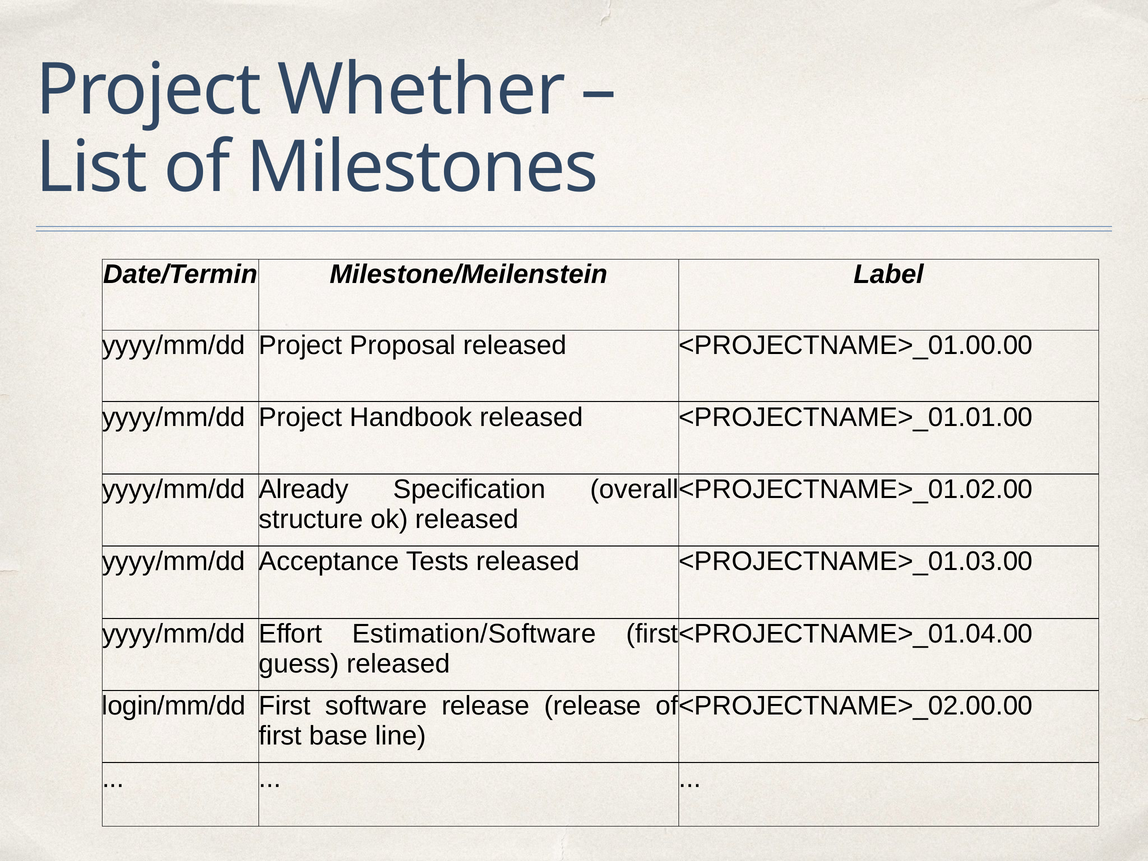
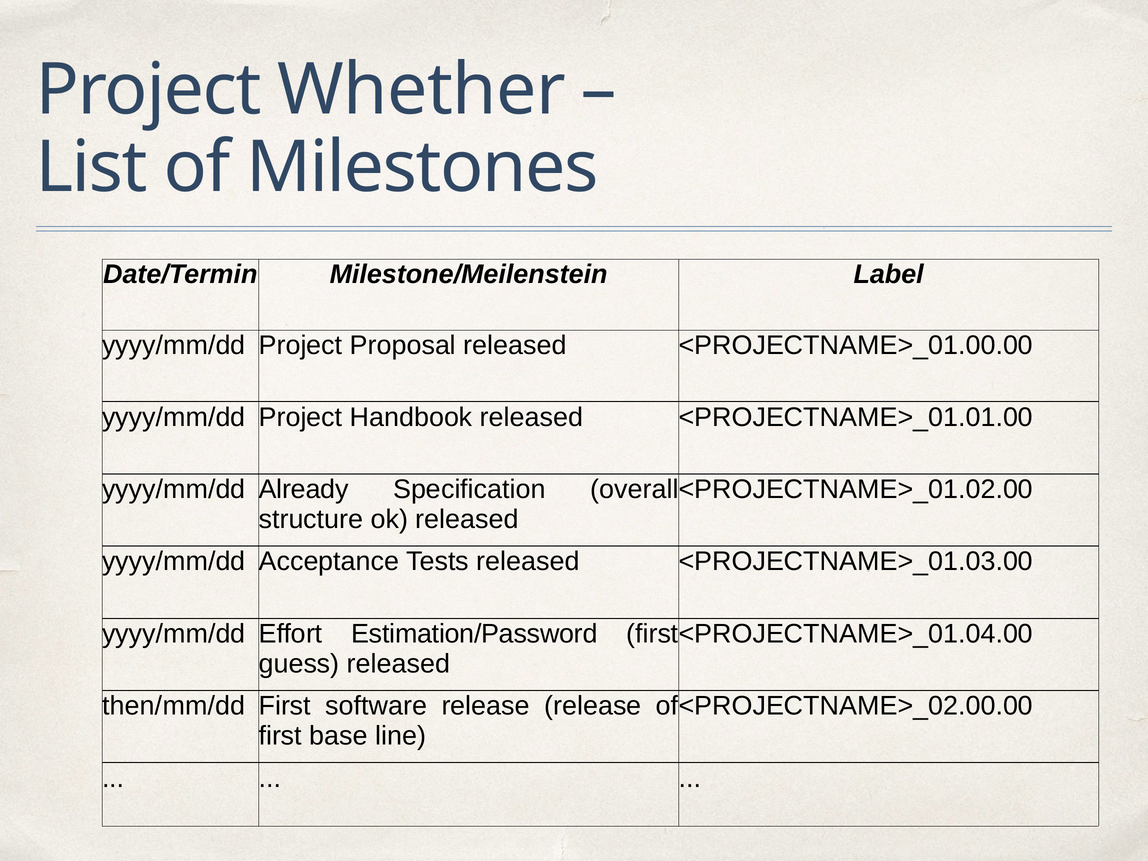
Estimation/Software: Estimation/Software -> Estimation/Password
login/mm/dd: login/mm/dd -> then/mm/dd
